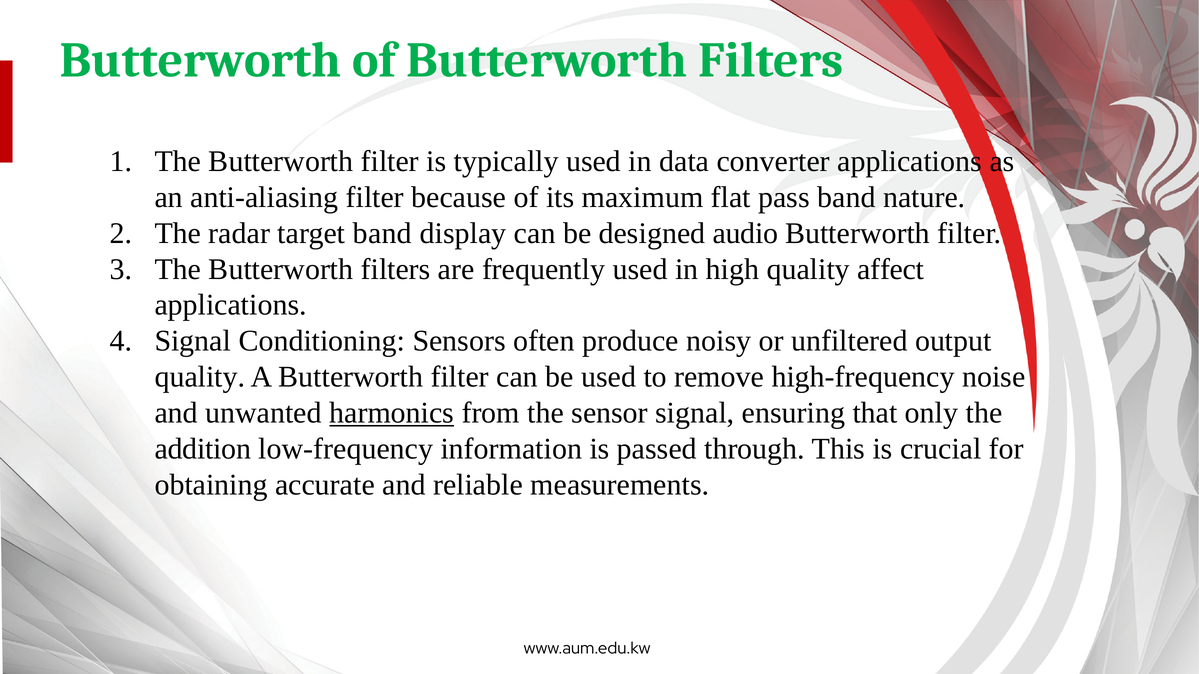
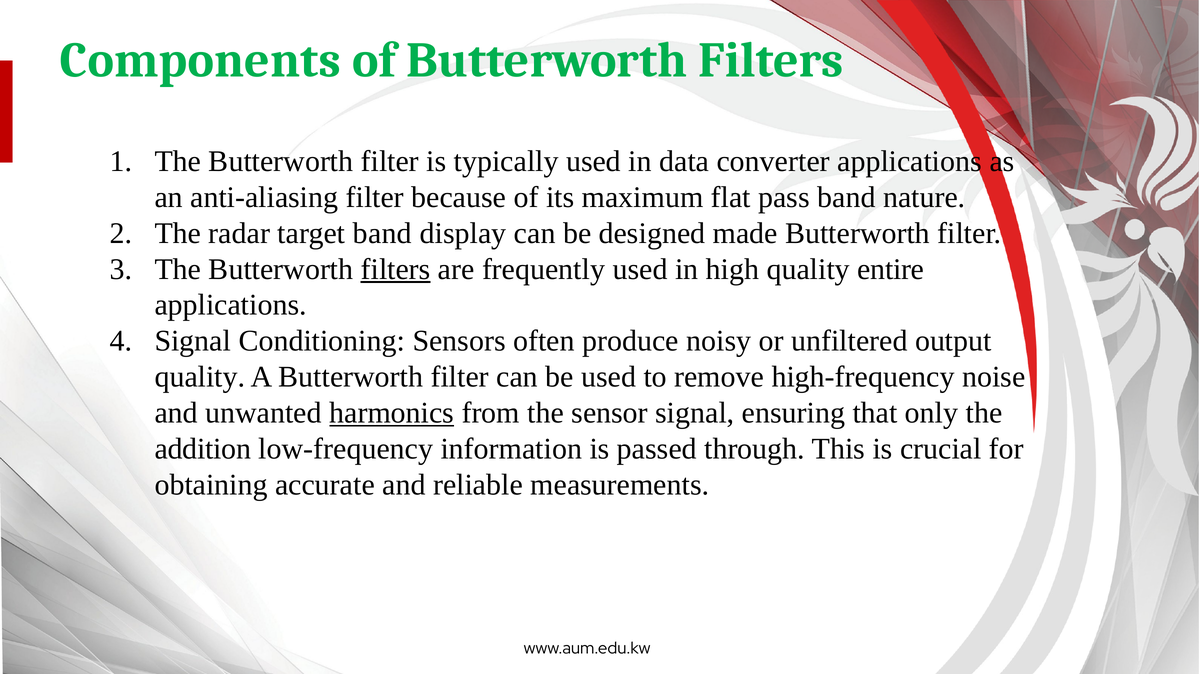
Butterworth at (201, 60): Butterworth -> Components
audio: audio -> made
filters at (396, 269) underline: none -> present
affect: affect -> entire
